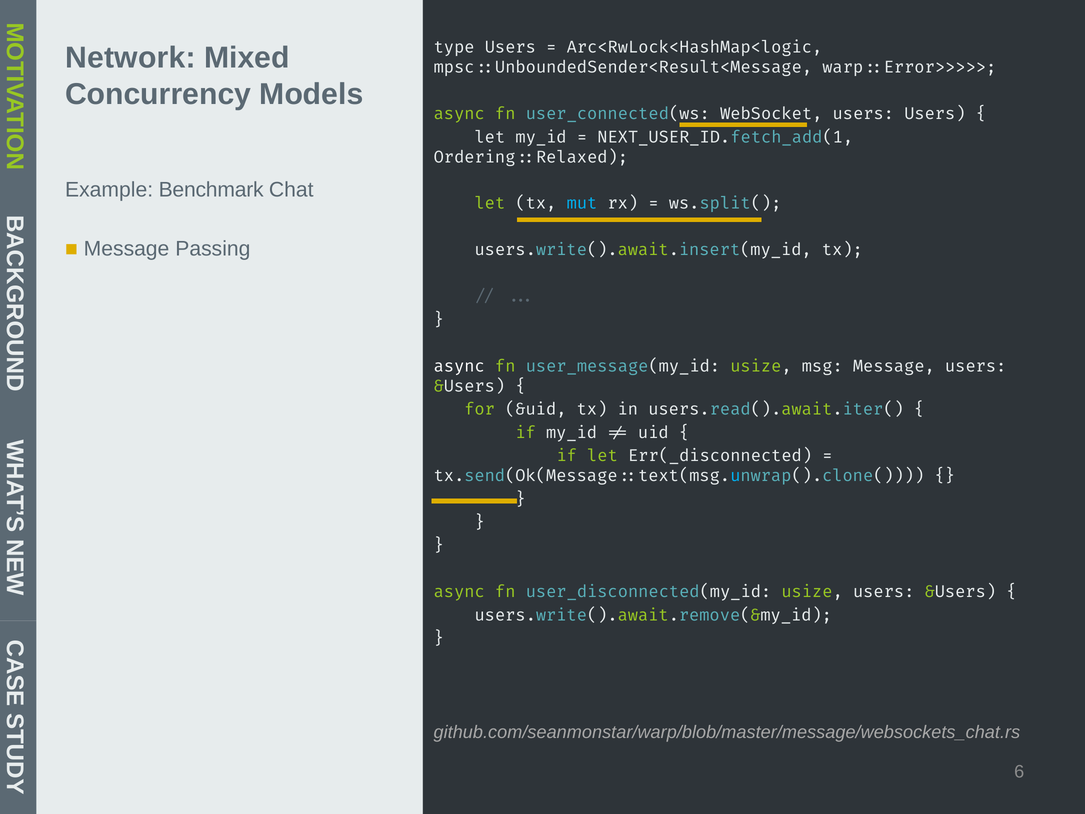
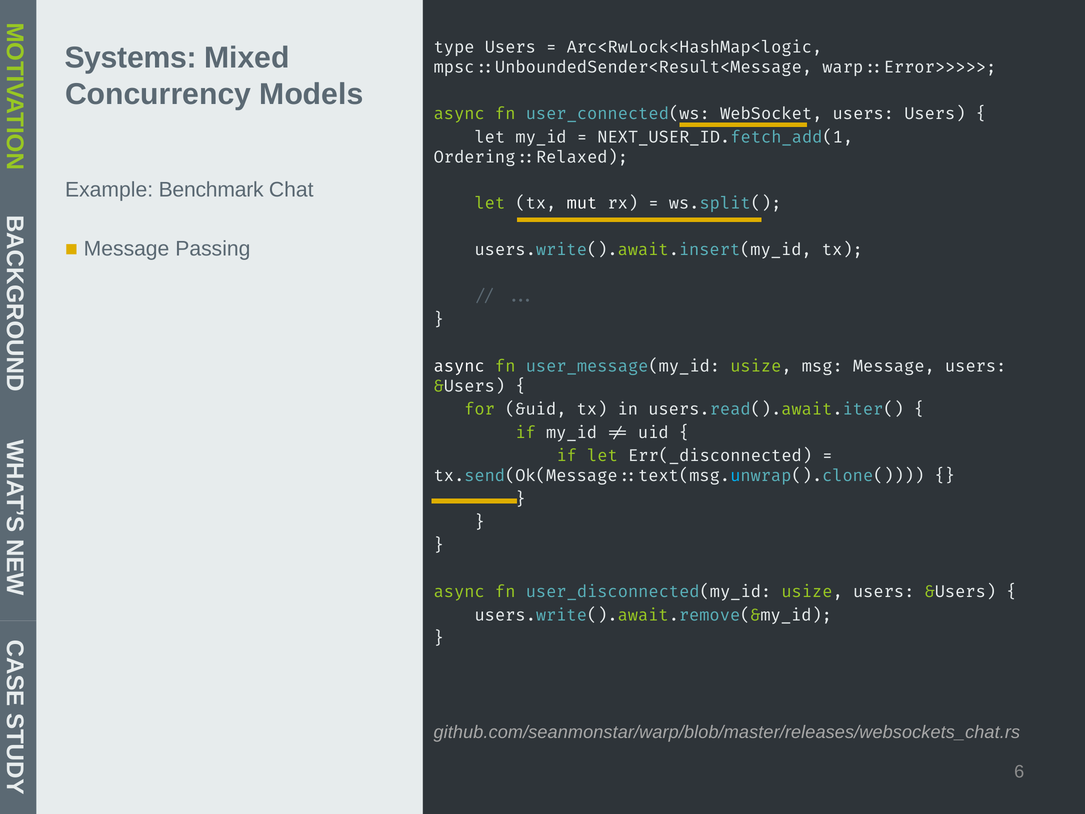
Network: Network -> Systems
mut colour: light blue -> white
github.com/seanmonstar/warp/blob/master/message/websockets_chat.rs: github.com/seanmonstar/warp/blob/master/message/websockets_chat.rs -> github.com/seanmonstar/warp/blob/master/releases/websockets_chat.rs
